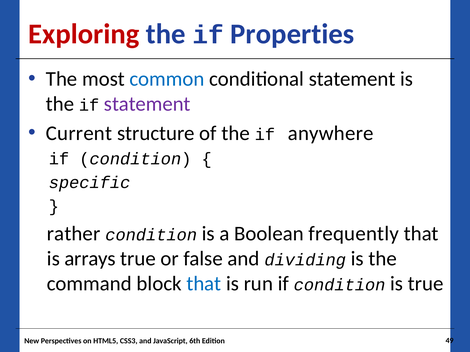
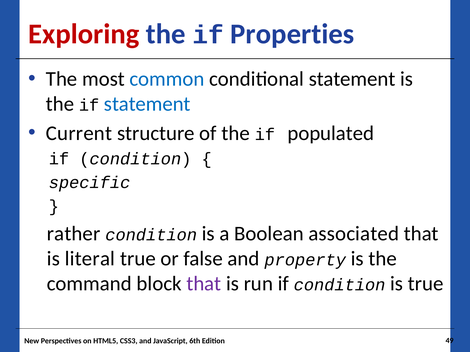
statement at (147, 104) colour: purple -> blue
anywhere: anywhere -> populated
frequently: frequently -> associated
arrays: arrays -> literal
dividing: dividing -> property
that at (204, 284) colour: blue -> purple
